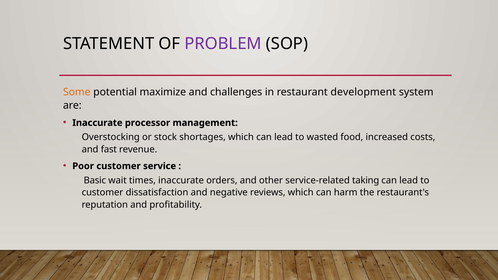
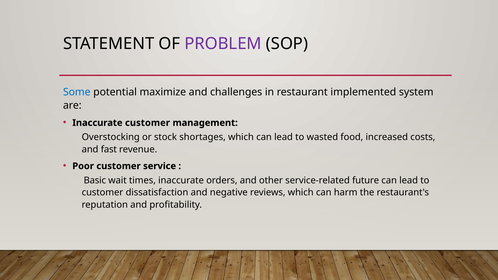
Some colour: orange -> blue
development: development -> implemented
Inaccurate processor: processor -> customer
taking: taking -> future
